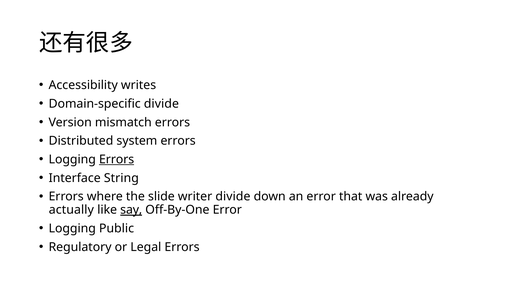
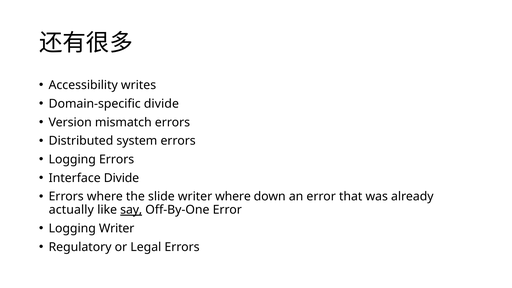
Errors at (117, 159) underline: present -> none
Interface String: String -> Divide
writer divide: divide -> where
Logging Public: Public -> Writer
